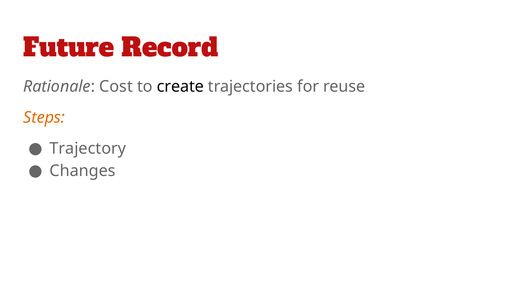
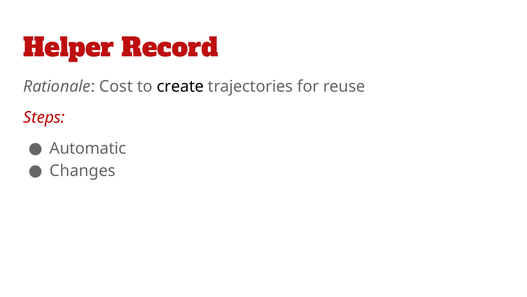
Future: Future -> Helper
Steps colour: orange -> red
Trajectory: Trajectory -> Automatic
